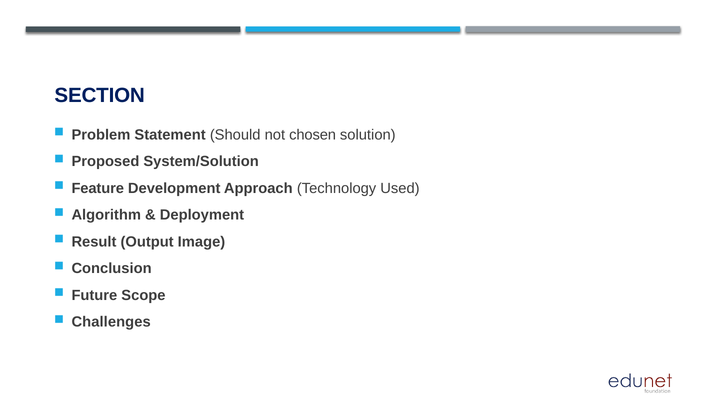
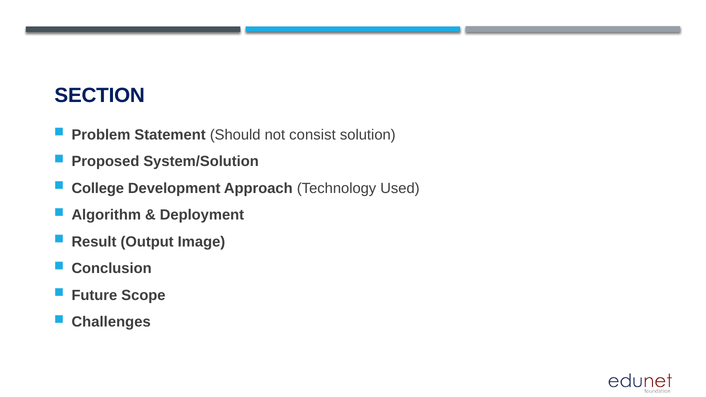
chosen: chosen -> consist
Feature: Feature -> College
